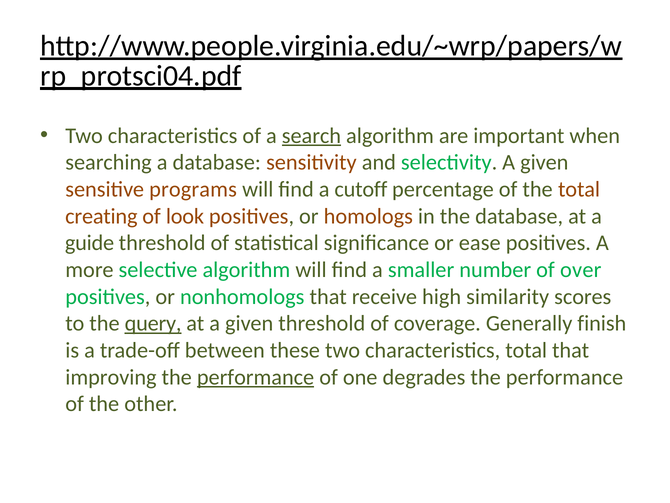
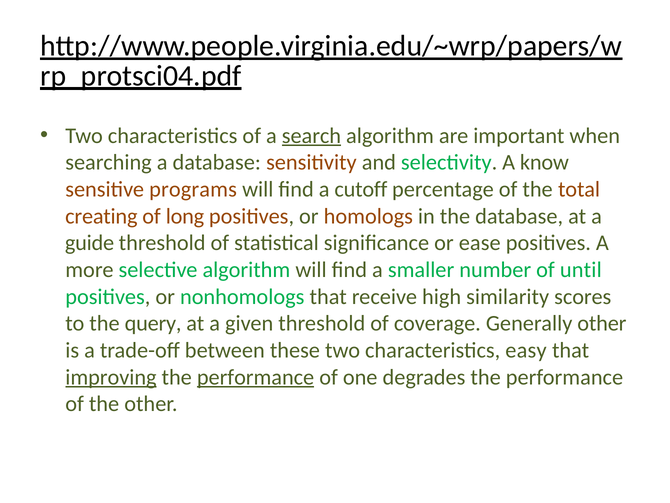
selectivity A given: given -> know
look: look -> long
over: over -> until
query underline: present -> none
Generally finish: finish -> other
characteristics total: total -> easy
improving underline: none -> present
